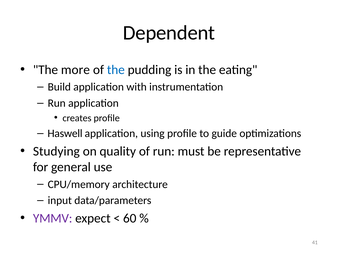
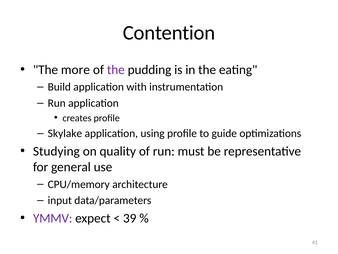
Dependent: Dependent -> Contention
the at (116, 70) colour: blue -> purple
Haswell: Haswell -> Skylake
60: 60 -> 39
